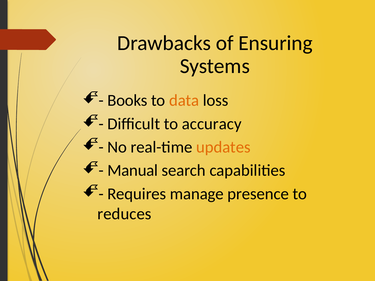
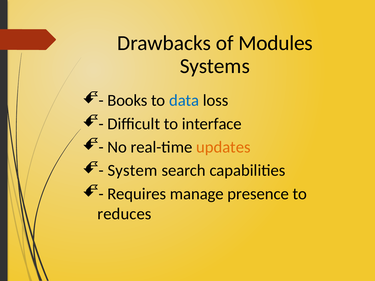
Ensuring: Ensuring -> Modules
data colour: orange -> blue
accuracy: accuracy -> interface
Manual: Manual -> System
